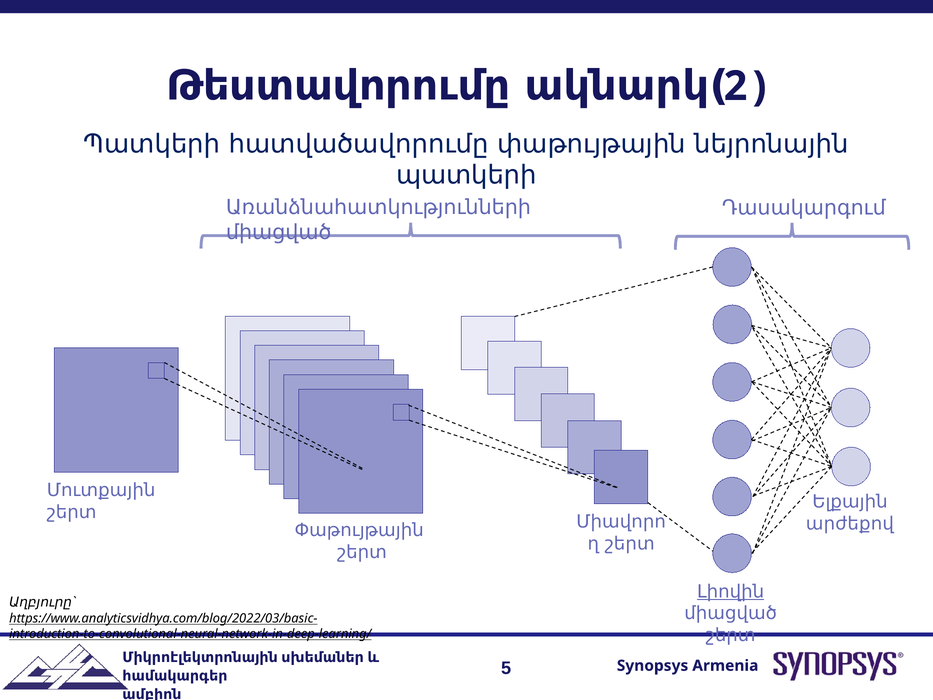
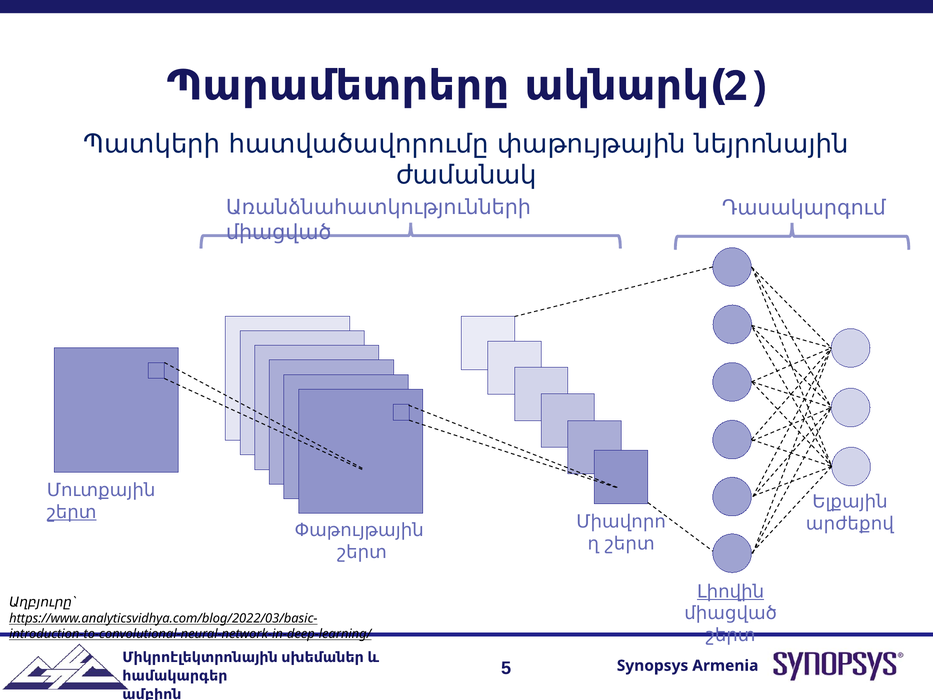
Թեստավորումը: Թեստավորումը -> Պարամետրերը
պատկերի at (466, 175): պատկերի -> ժամանակ
շերտ at (72, 512) underline: none -> present
